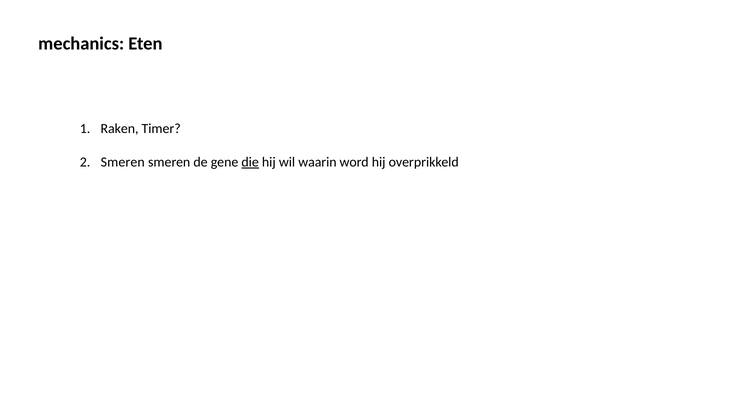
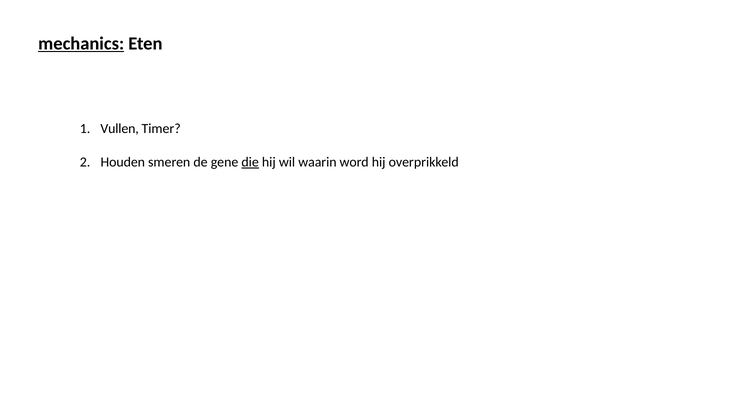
mechanics underline: none -> present
Raken: Raken -> Vullen
Smeren at (123, 162): Smeren -> Houden
